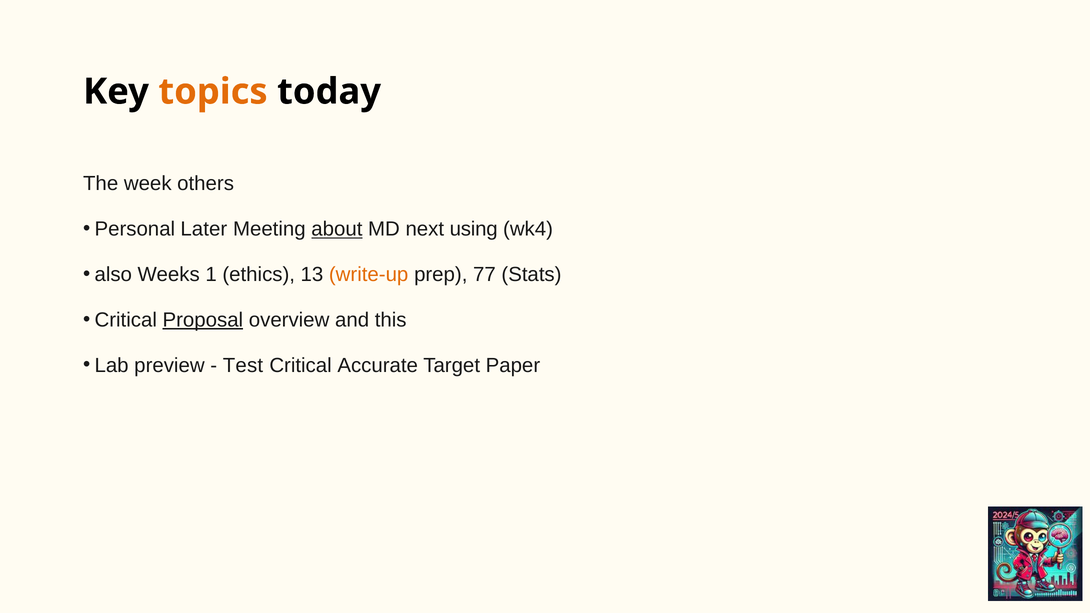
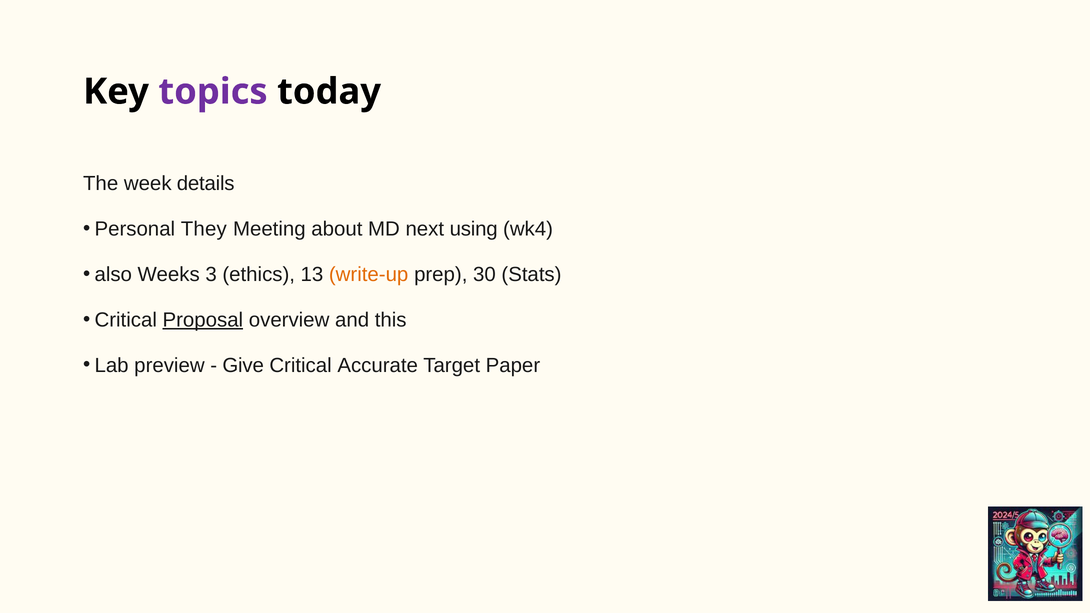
topics colour: orange -> purple
others: others -> details
Later: Later -> They
about underline: present -> none
1: 1 -> 3
77: 77 -> 30
Test: Test -> Give
